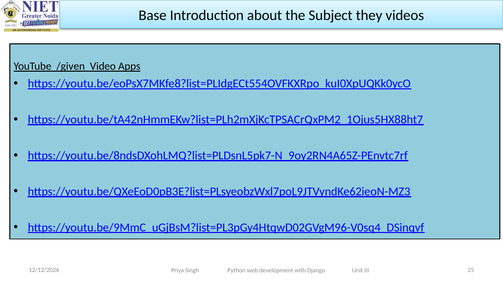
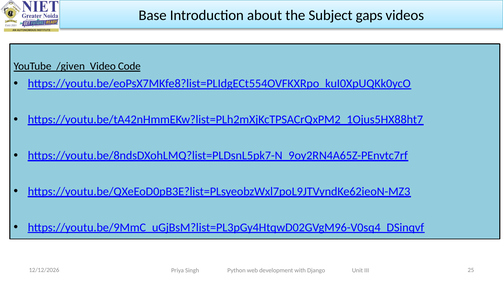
they: they -> gaps
Apps: Apps -> Code
